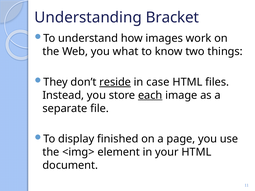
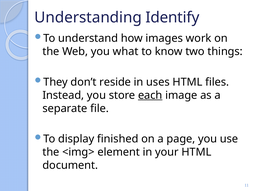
Bracket: Bracket -> Identify
reside underline: present -> none
case: case -> uses
